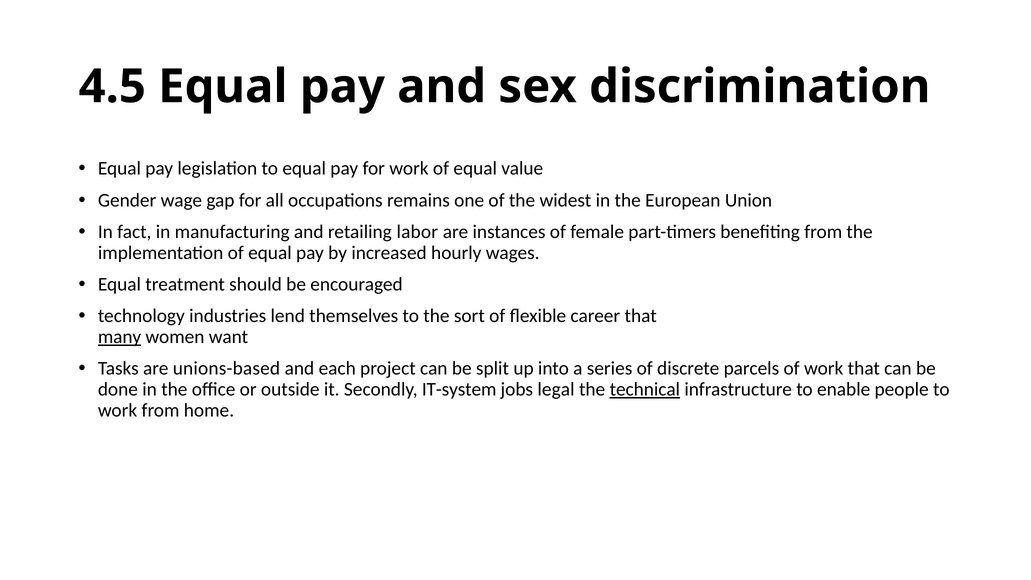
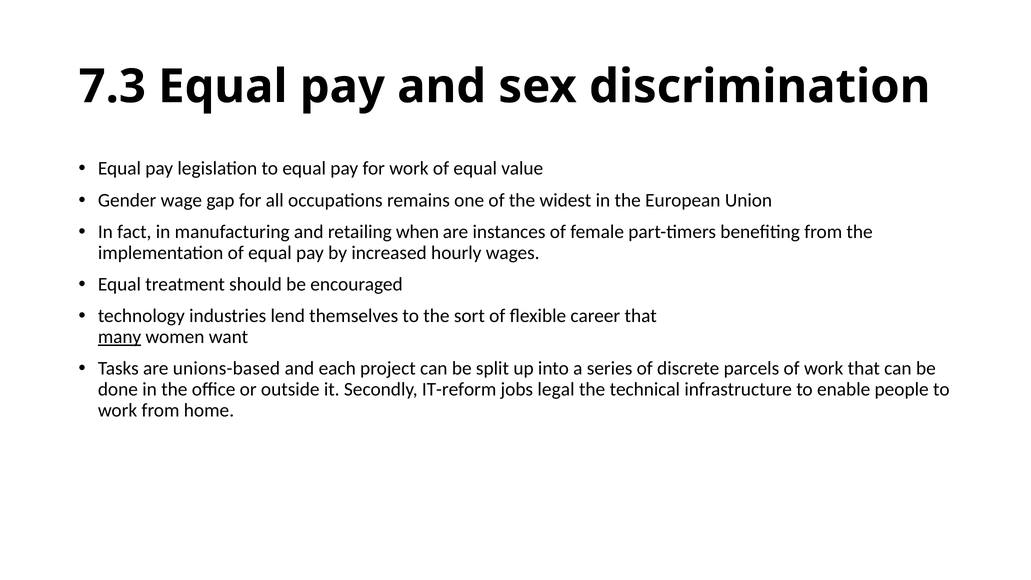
4.5: 4.5 -> 7.3
labor: labor -> when
IT-system: IT-system -> IT-reform
technical underline: present -> none
